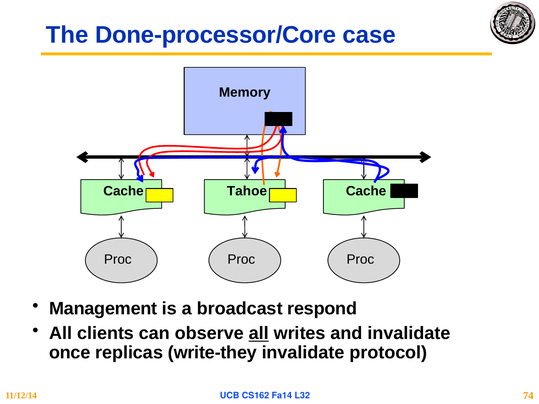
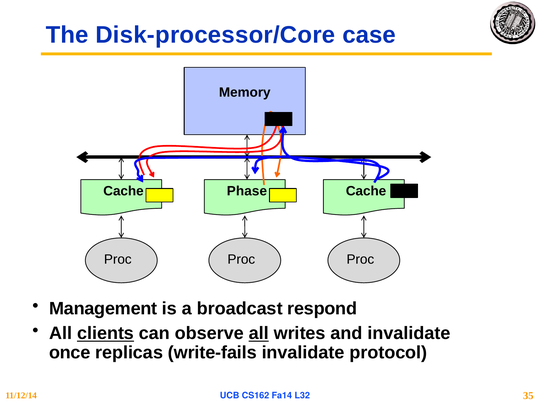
Done-processor/Core: Done-processor/Core -> Disk-processor/Core
Tahoe: Tahoe -> Phase
clients underline: none -> present
write-they: write-they -> write-fails
74: 74 -> 35
